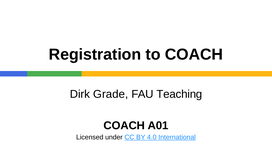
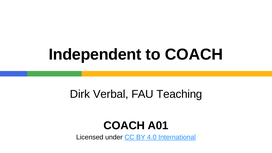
Registration: Registration -> Independent
Grade: Grade -> Verbal
